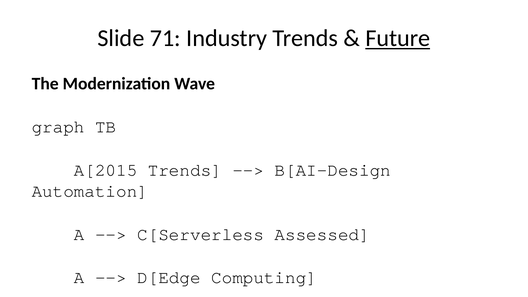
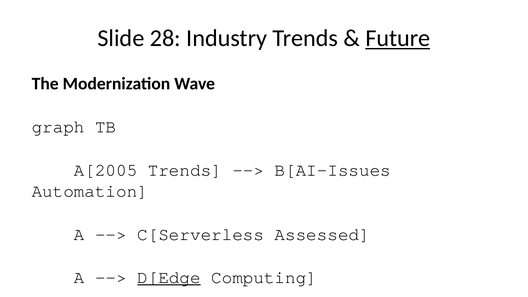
71: 71 -> 28
A[2015: A[2015 -> A[2005
B[AI-Design: B[AI-Design -> B[AI-Issues
D[Edge underline: none -> present
